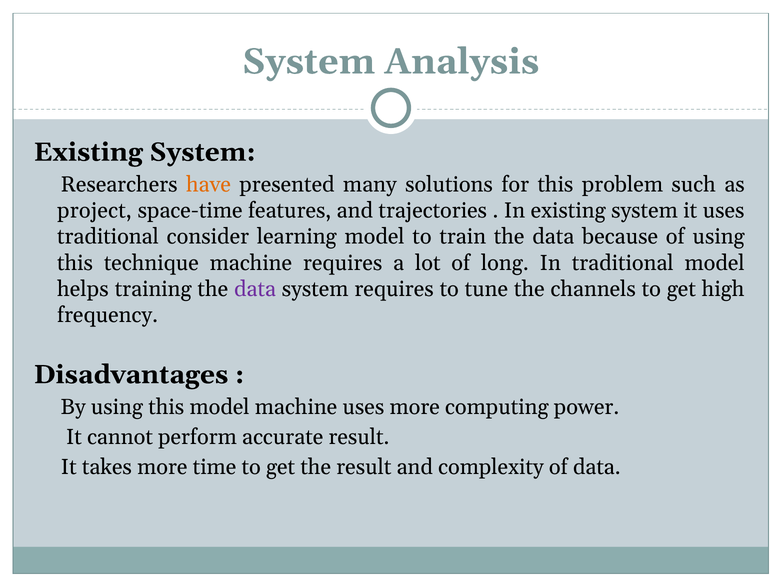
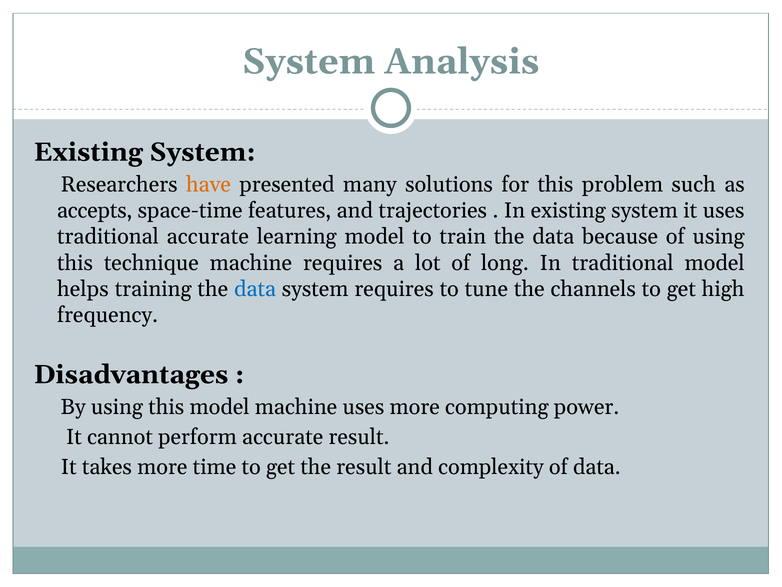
project: project -> accepts
traditional consider: consider -> accurate
data at (255, 289) colour: purple -> blue
